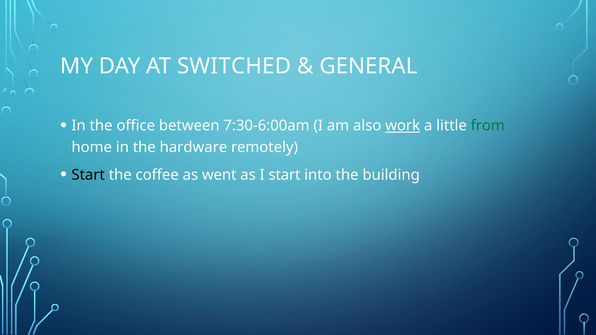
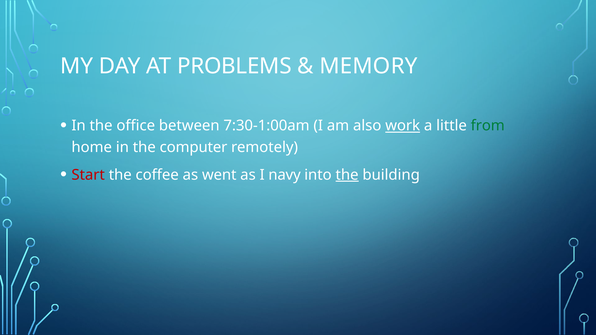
SWITCHED: SWITCHED -> PROBLEMS
GENERAL: GENERAL -> MEMORY
7:30-6:00am: 7:30-6:00am -> 7:30-1:00am
hardware: hardware -> computer
Start at (88, 175) colour: black -> red
I start: start -> navy
the at (347, 175) underline: none -> present
